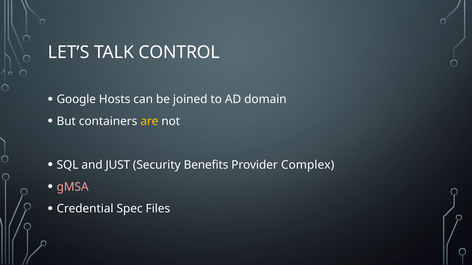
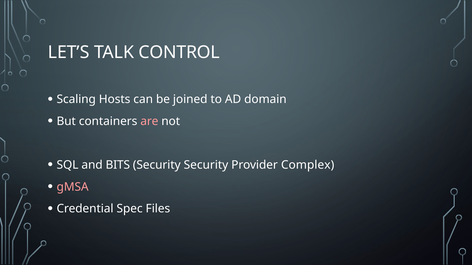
Google: Google -> Scaling
are colour: yellow -> pink
JUST: JUST -> BITS
Security Benefits: Benefits -> Security
